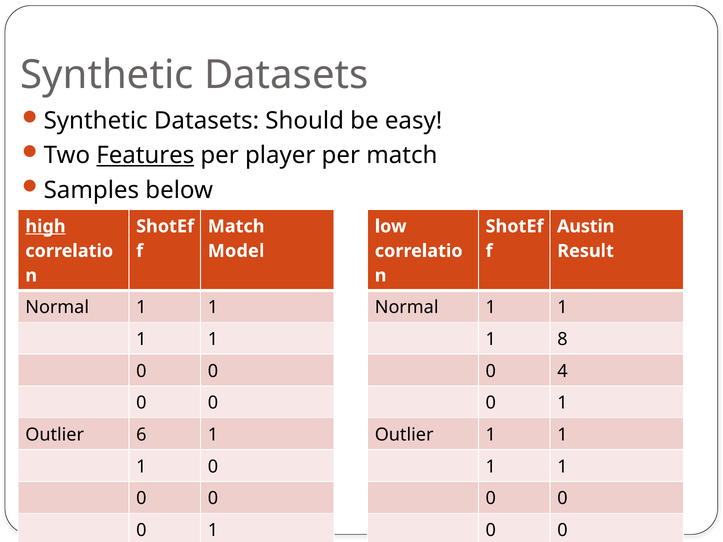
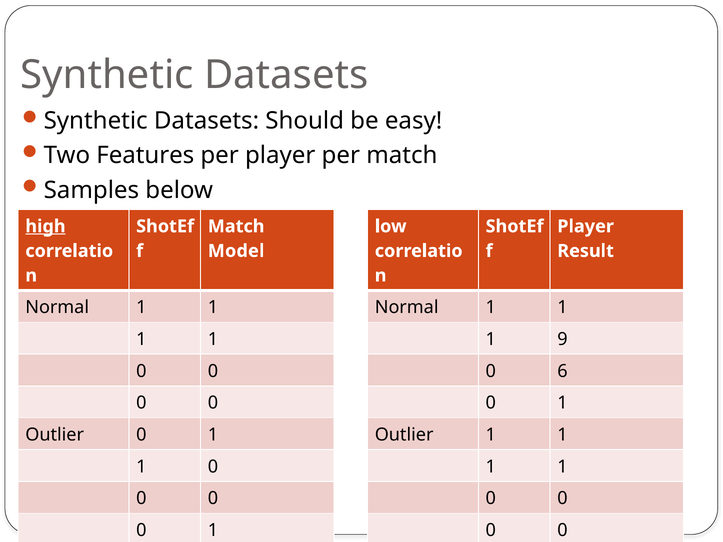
Features underline: present -> none
Austin at (586, 226): Austin -> Player
8: 8 -> 9
4: 4 -> 6
Outlier 6: 6 -> 0
